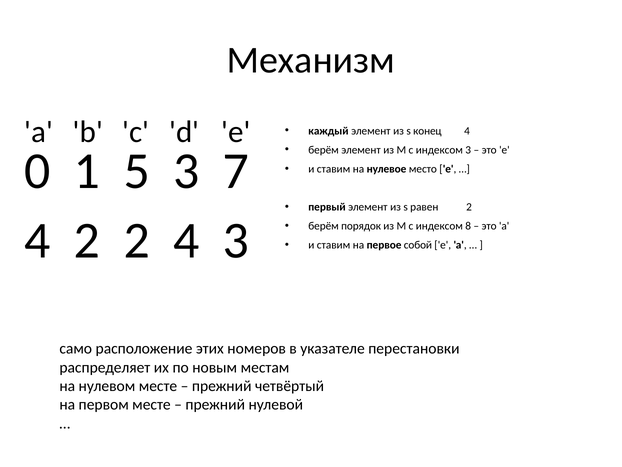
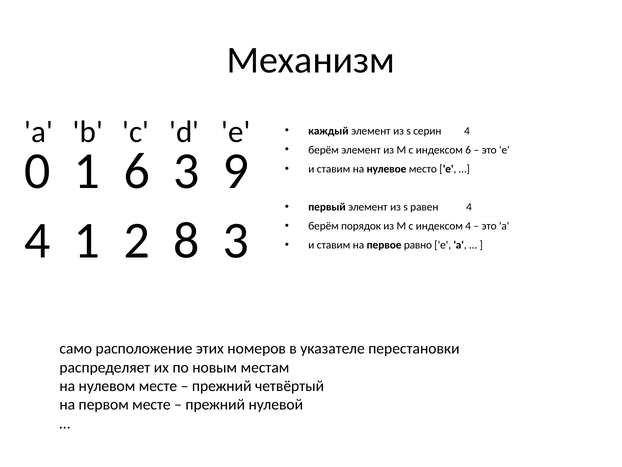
конец: конец -> серин
индексом 3: 3 -> 6
1 5: 5 -> 6
7: 7 -> 9
равен 2: 2 -> 4
4 2: 2 -> 1
2 4: 4 -> 8
индексом 8: 8 -> 4
собой: собой -> равно
